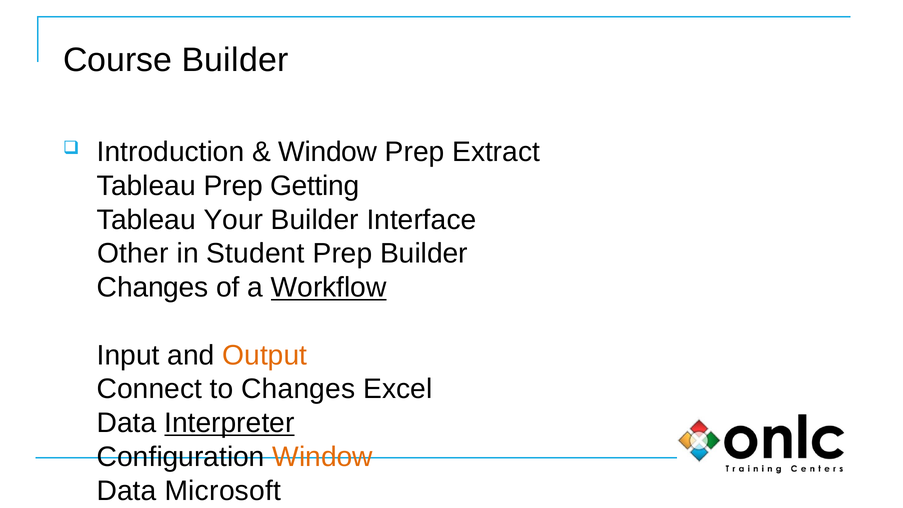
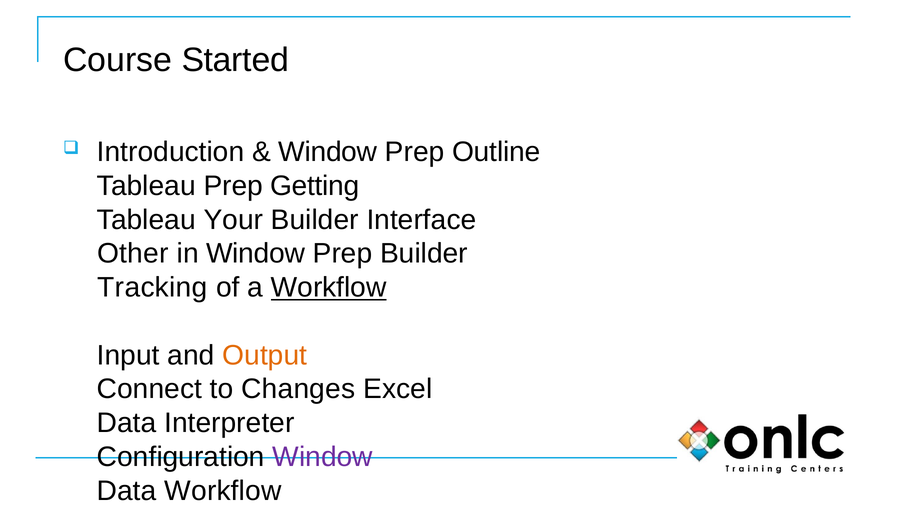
Course Builder: Builder -> Started
Prep Extract: Extract -> Outline
in Student: Student -> Window
Changes at (153, 287): Changes -> Tracking
Interpreter underline: present -> none
Window at (323, 457) colour: orange -> purple
Data Microsoft: Microsoft -> Workflow
